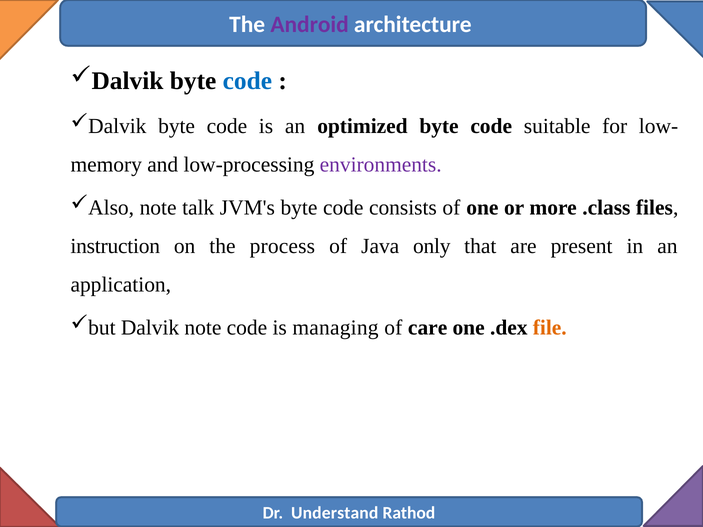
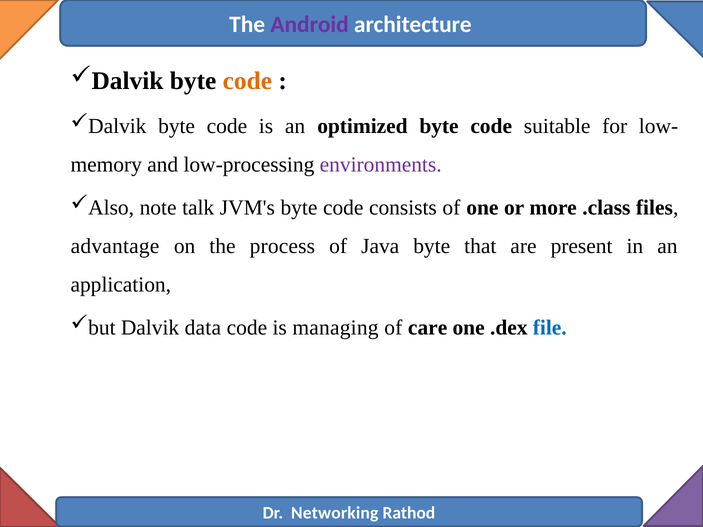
code at (247, 81) colour: blue -> orange
instruction: instruction -> advantage
Java only: only -> byte
Dalvik note: note -> data
file colour: orange -> blue
Understand: Understand -> Networking
